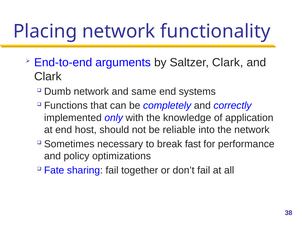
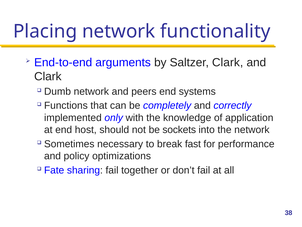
same: same -> peers
reliable: reliable -> sockets
